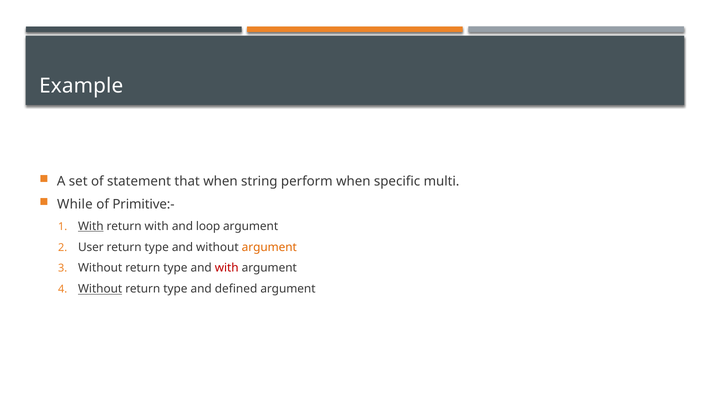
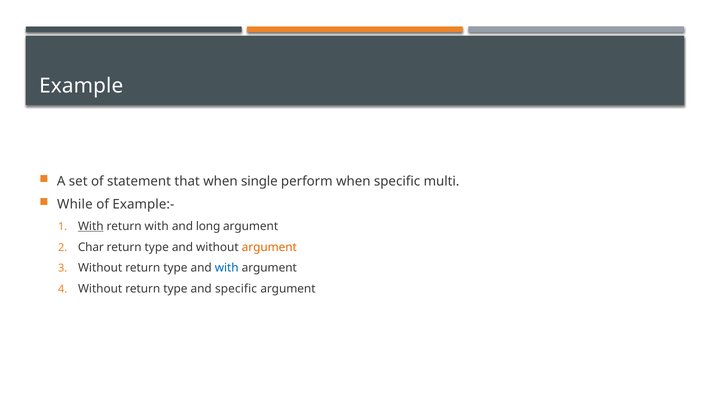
string: string -> single
Primitive:-: Primitive:- -> Example:-
loop: loop -> long
User: User -> Char
with at (227, 268) colour: red -> blue
Without at (100, 289) underline: present -> none
and defined: defined -> specific
